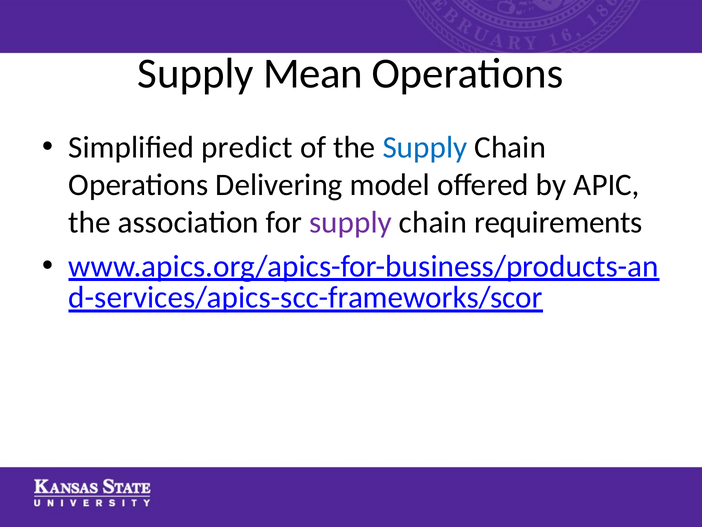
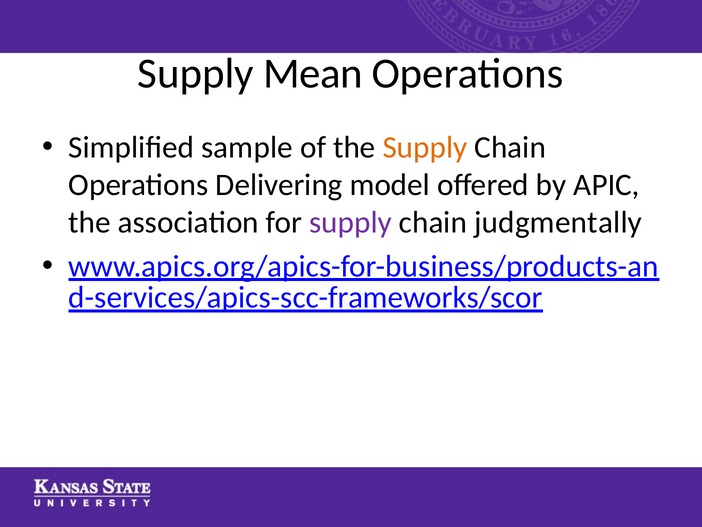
predict: predict -> sample
Supply at (425, 147) colour: blue -> orange
requirements: requirements -> judgmentally
